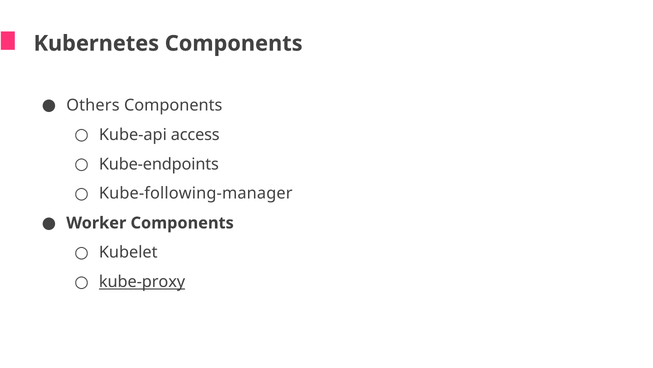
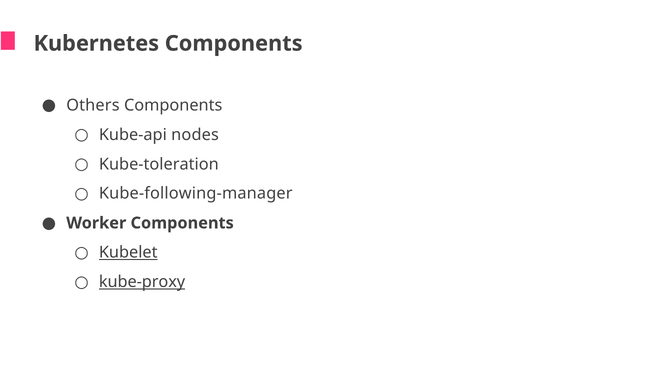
access: access -> nodes
Kube-endpoints: Kube-endpoints -> Kube-toleration
Kubelet underline: none -> present
